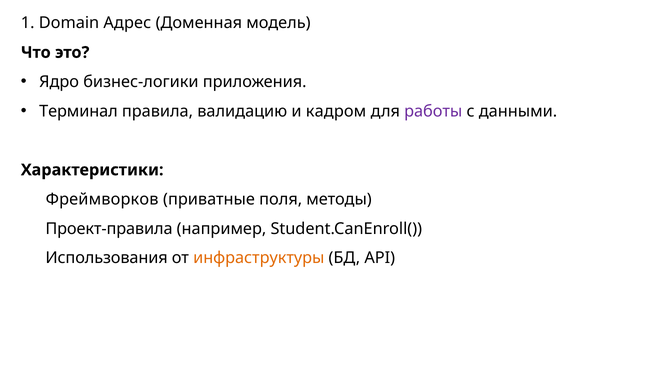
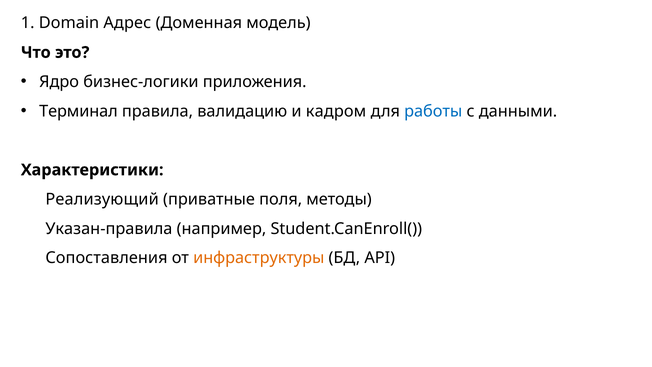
работы colour: purple -> blue
Фреймворков: Фреймворков -> Реализующий
Проект-правила: Проект-правила -> Указан-правила
Использования: Использования -> Сопоставления
